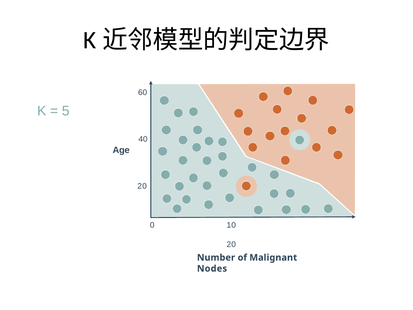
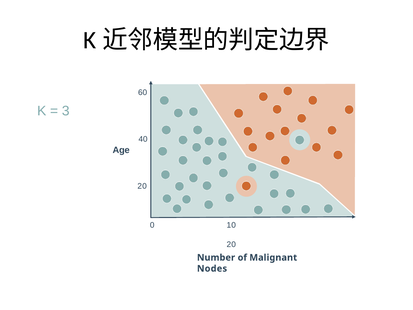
5: 5 -> 3
